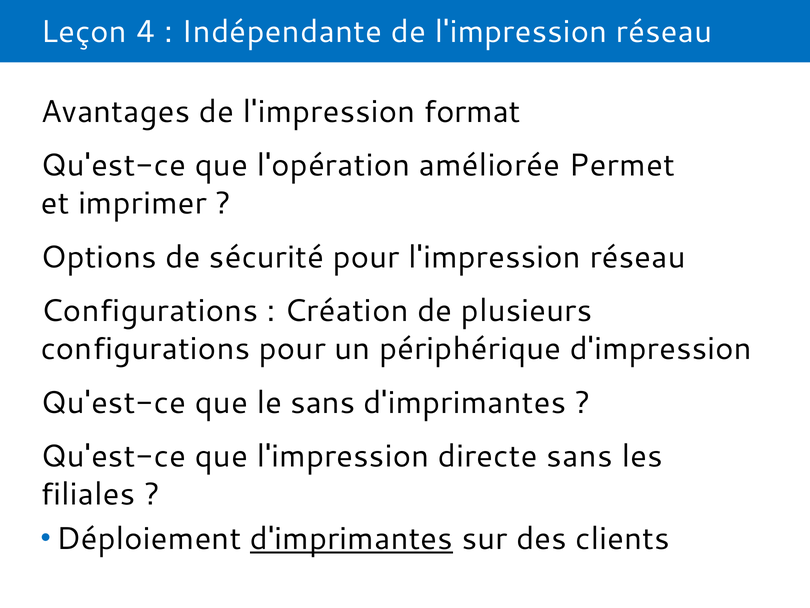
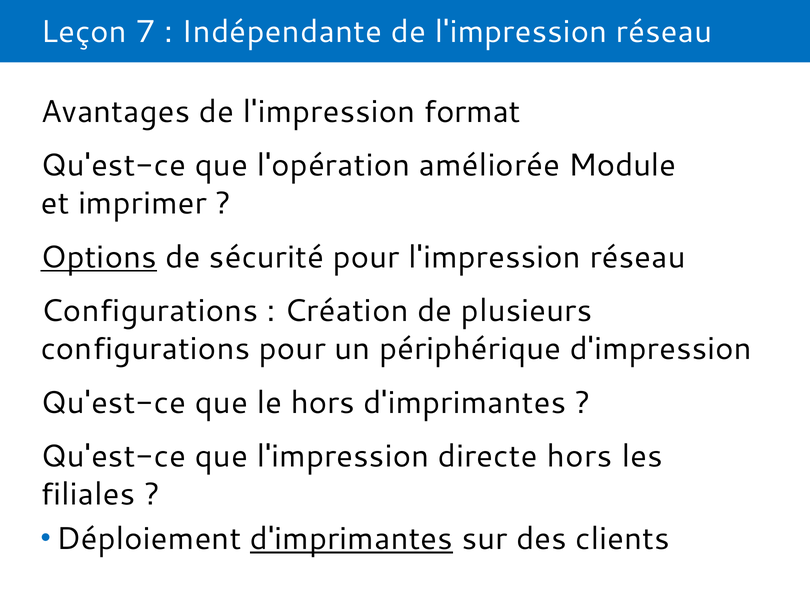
4: 4 -> 7
Permet: Permet -> Module
Options underline: none -> present
le sans: sans -> hors
directe sans: sans -> hors
